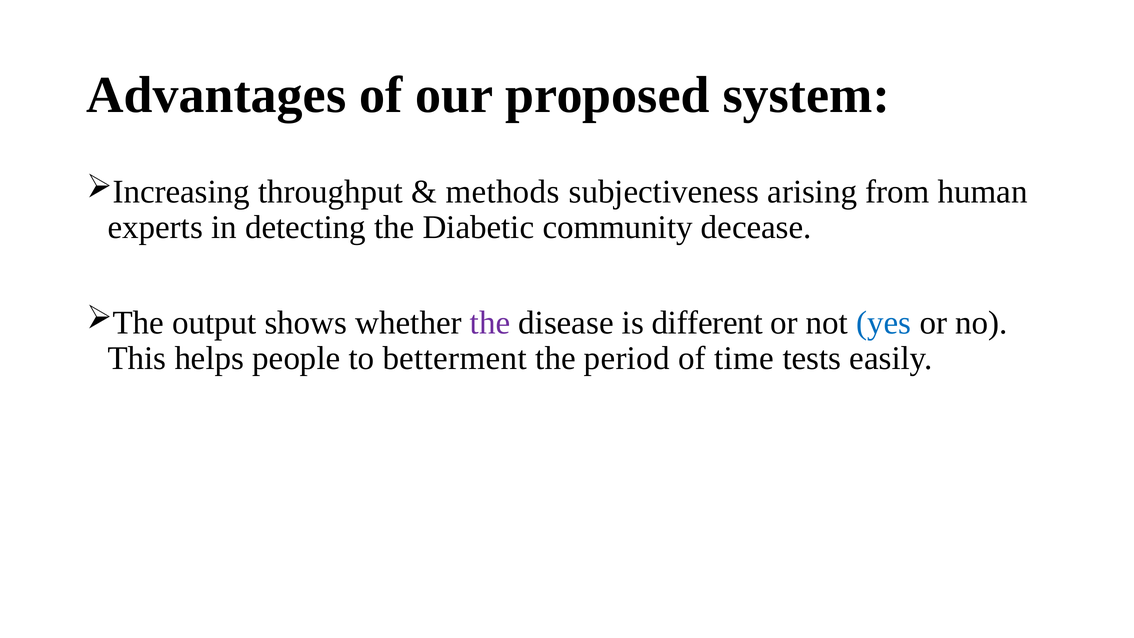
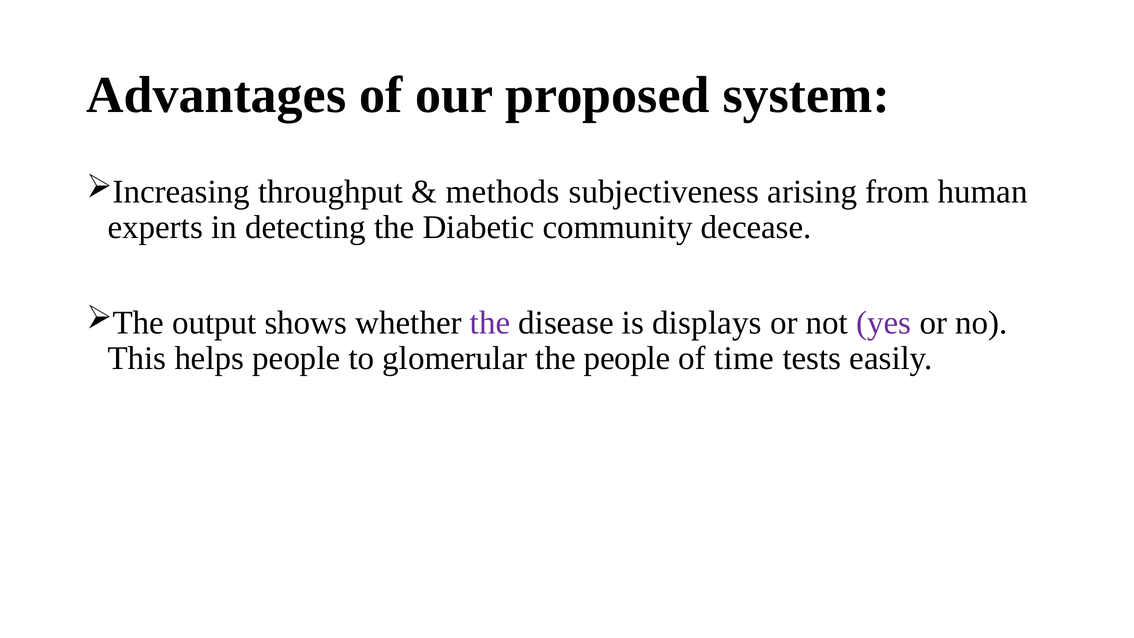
different: different -> displays
yes colour: blue -> purple
betterment: betterment -> glomerular
the period: period -> people
